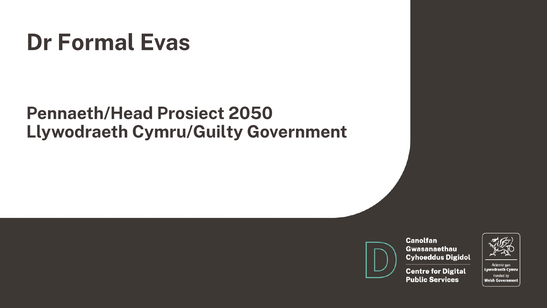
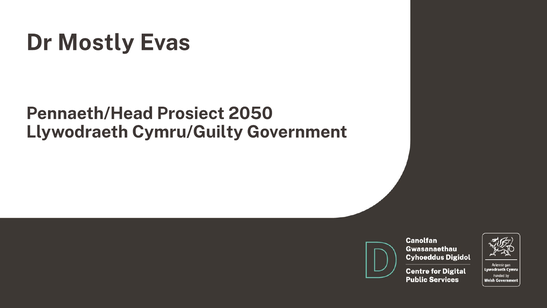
Formal: Formal -> Mostly
